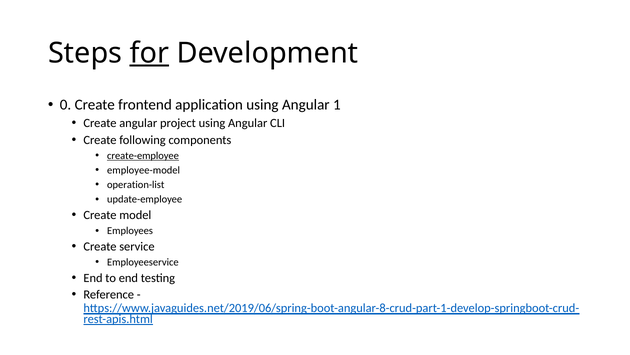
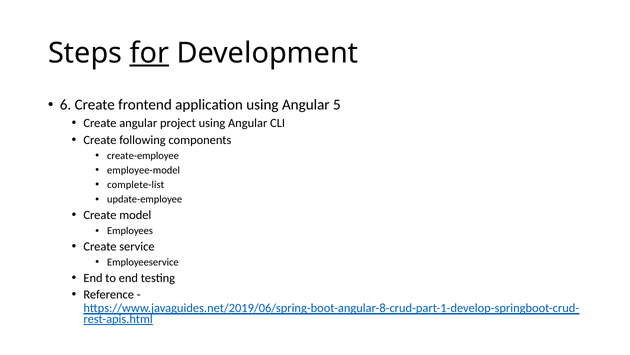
0: 0 -> 6
1: 1 -> 5
create-employee underline: present -> none
operation-list: operation-list -> complete-list
